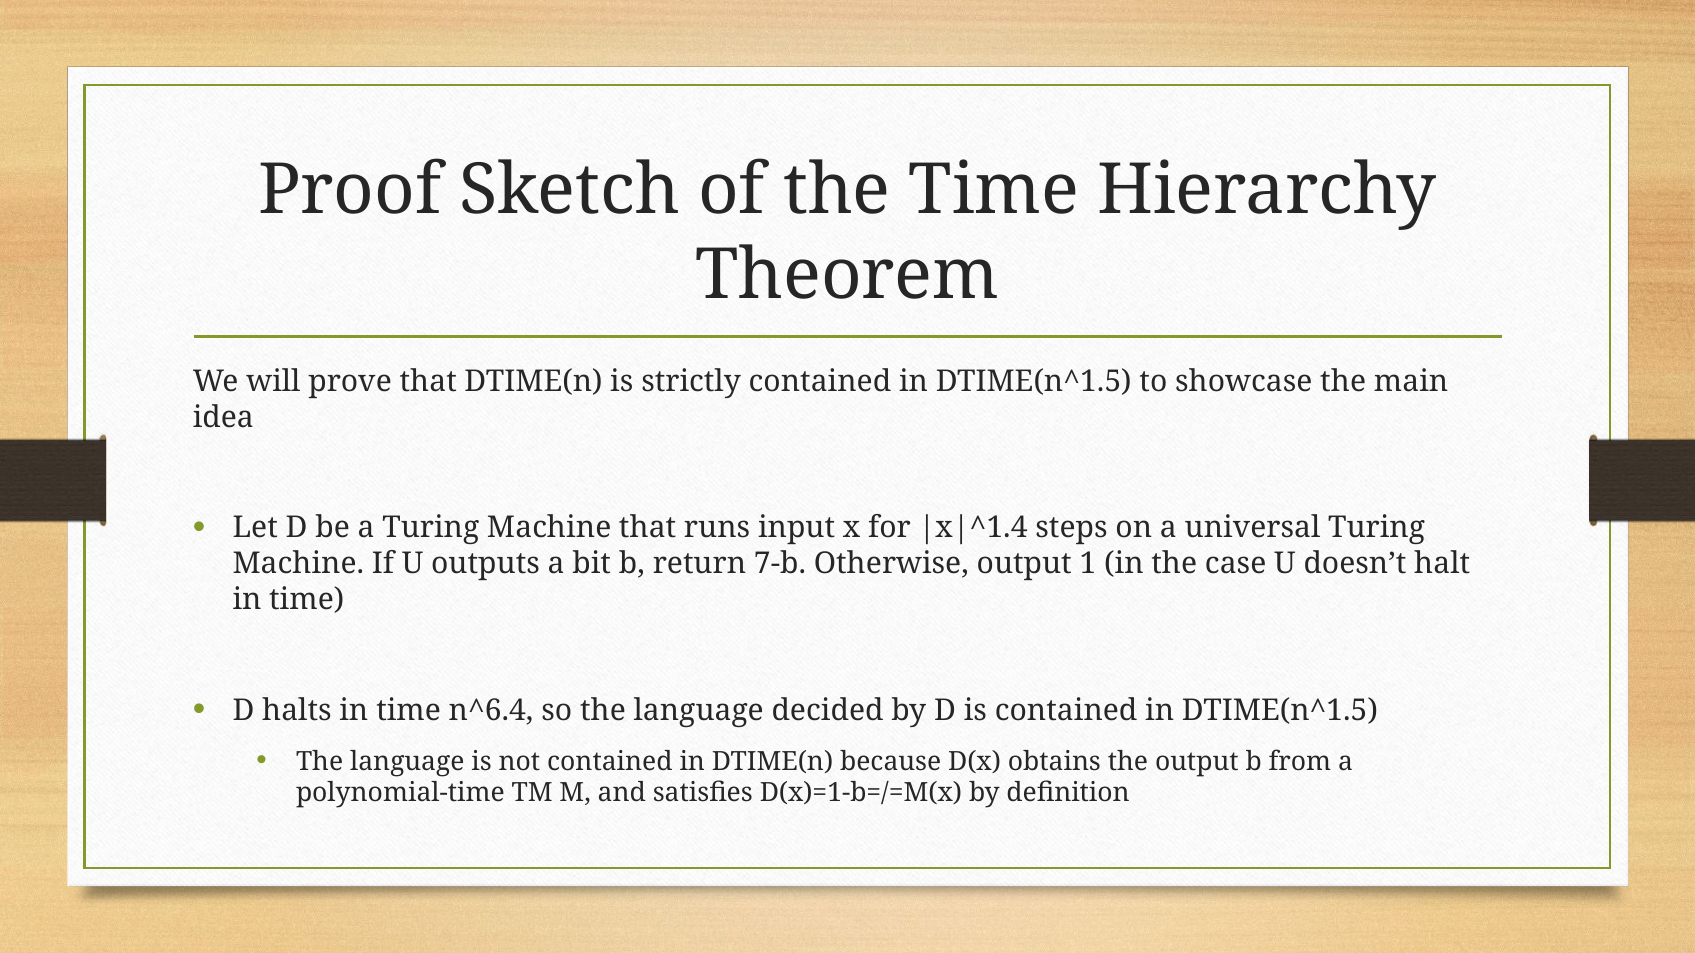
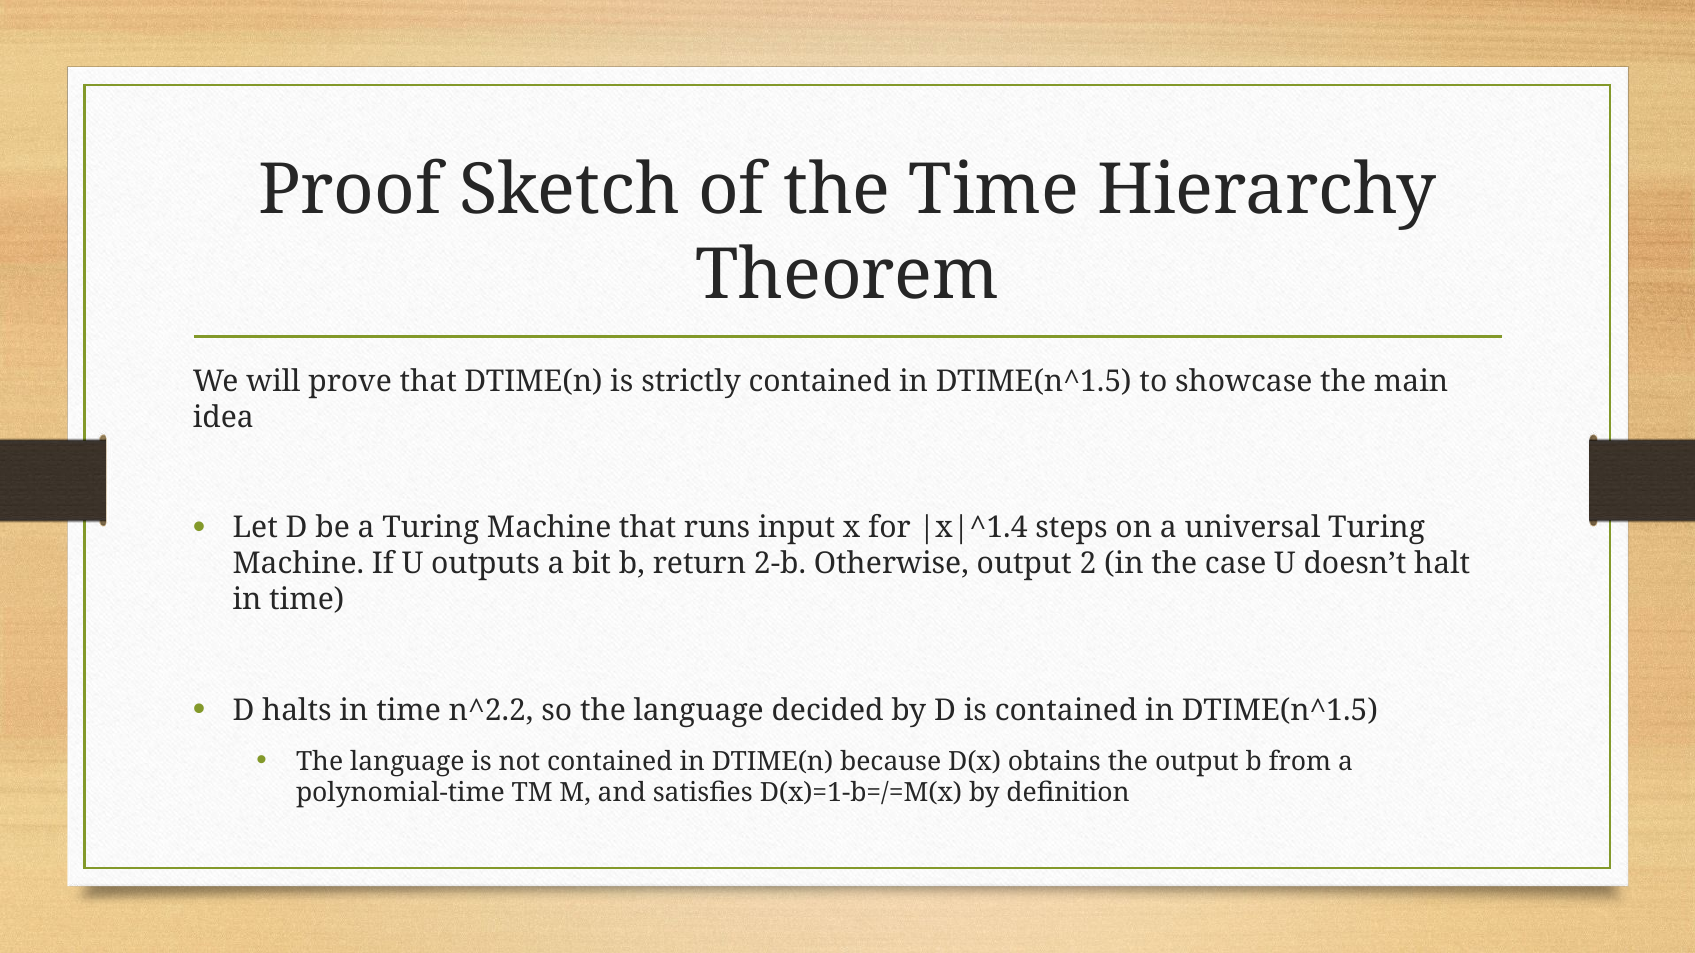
7-b: 7-b -> 2-b
1: 1 -> 2
n^6.4: n^6.4 -> n^2.2
